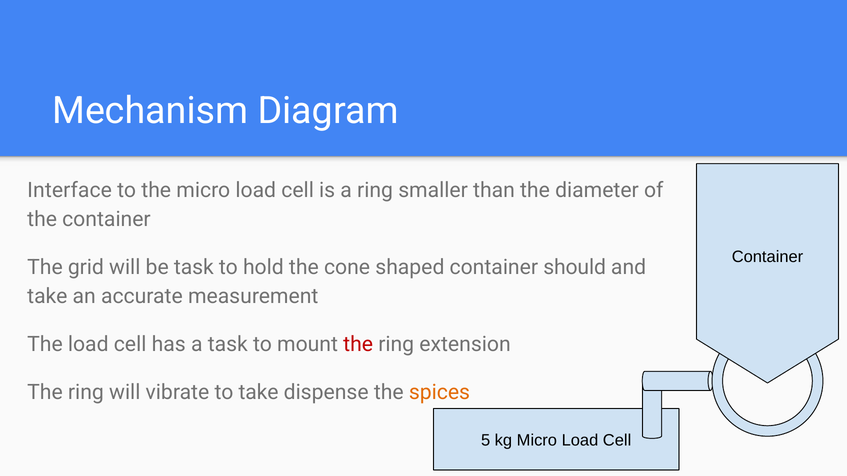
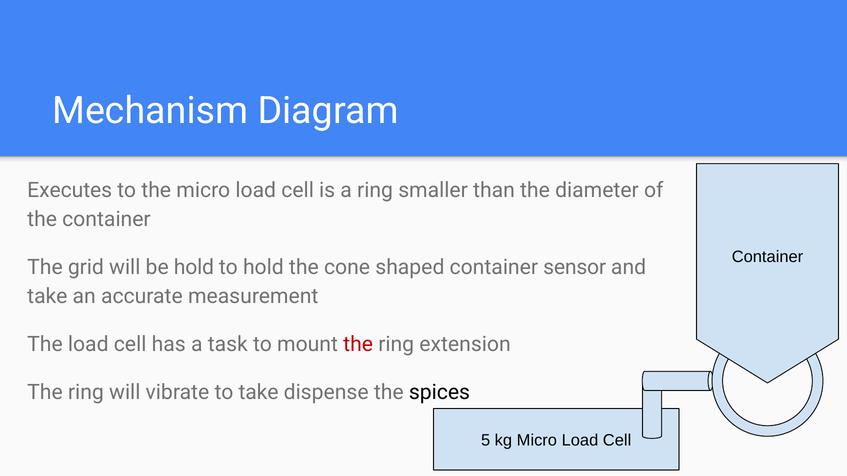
Interface: Interface -> Executes
be task: task -> hold
should: should -> sensor
spices colour: orange -> black
